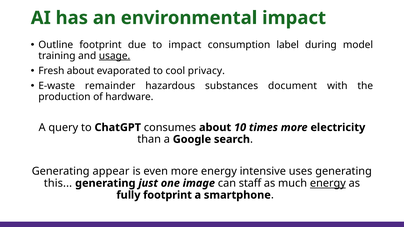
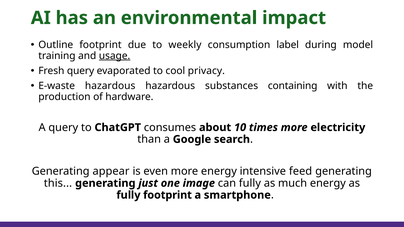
to impact: impact -> weekly
Fresh about: about -> query
E-waste remainder: remainder -> hazardous
document: document -> containing
uses: uses -> feed
can staff: staff -> fully
energy at (328, 183) underline: present -> none
